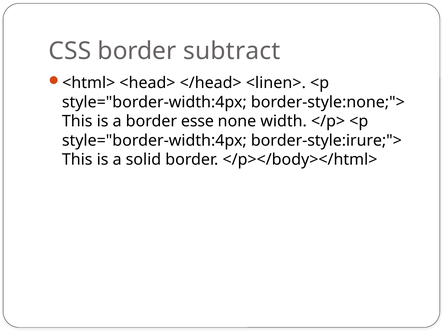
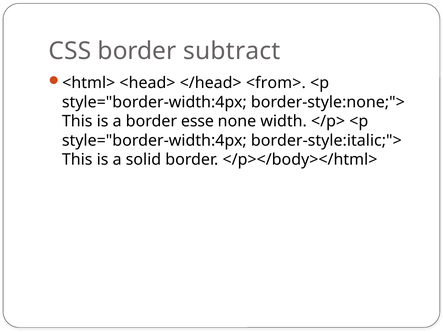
<linen>: <linen> -> <from>
border-style:irure;">: border-style:irure;"> -> border-style:italic;">
